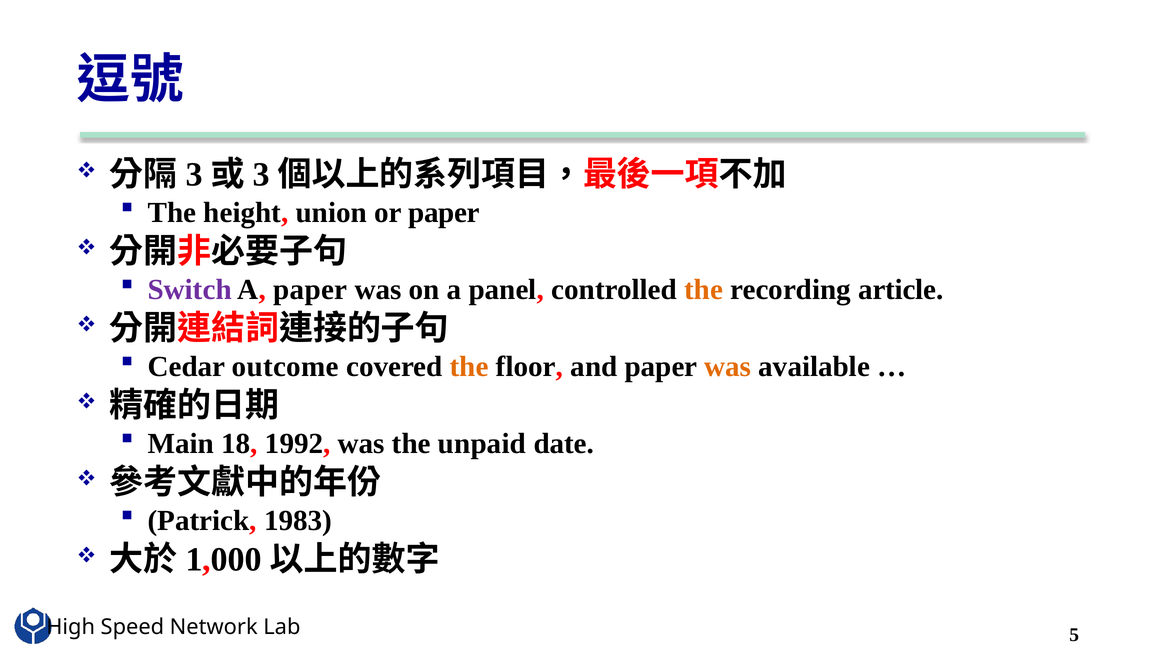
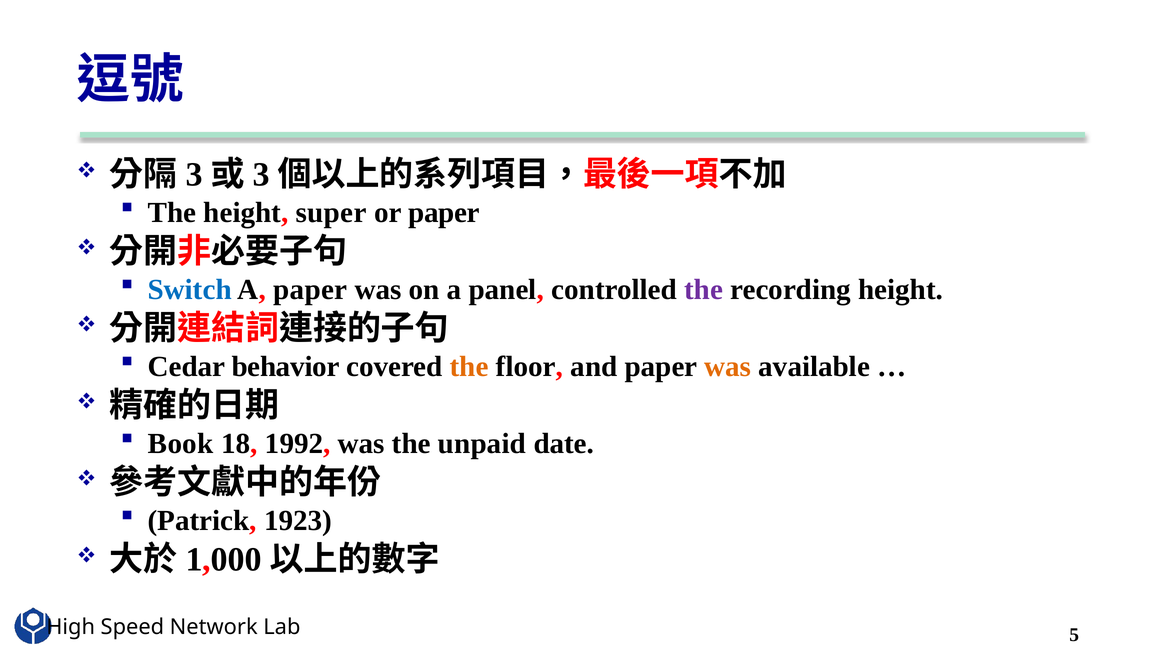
union: union -> super
Switch colour: purple -> blue
the at (704, 290) colour: orange -> purple
recording article: article -> height
outcome: outcome -> behavior
Main: Main -> Book
1983: 1983 -> 1923
